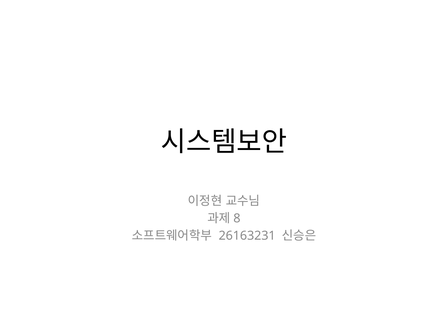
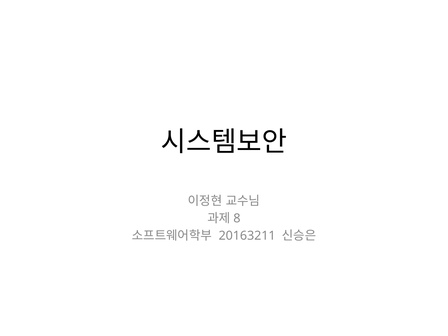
26163231: 26163231 -> 20163211
